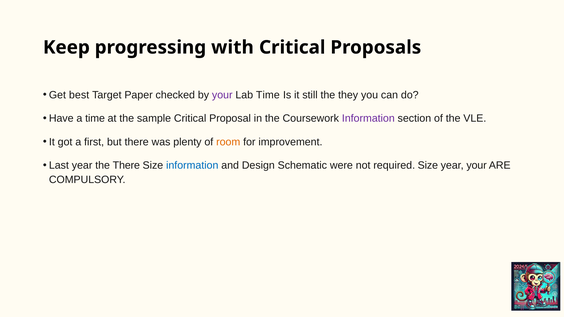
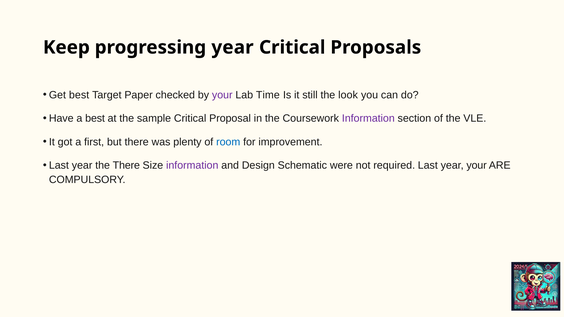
progressing with: with -> year
they: they -> look
a time: time -> best
room colour: orange -> blue
information at (192, 166) colour: blue -> purple
required Size: Size -> Last
